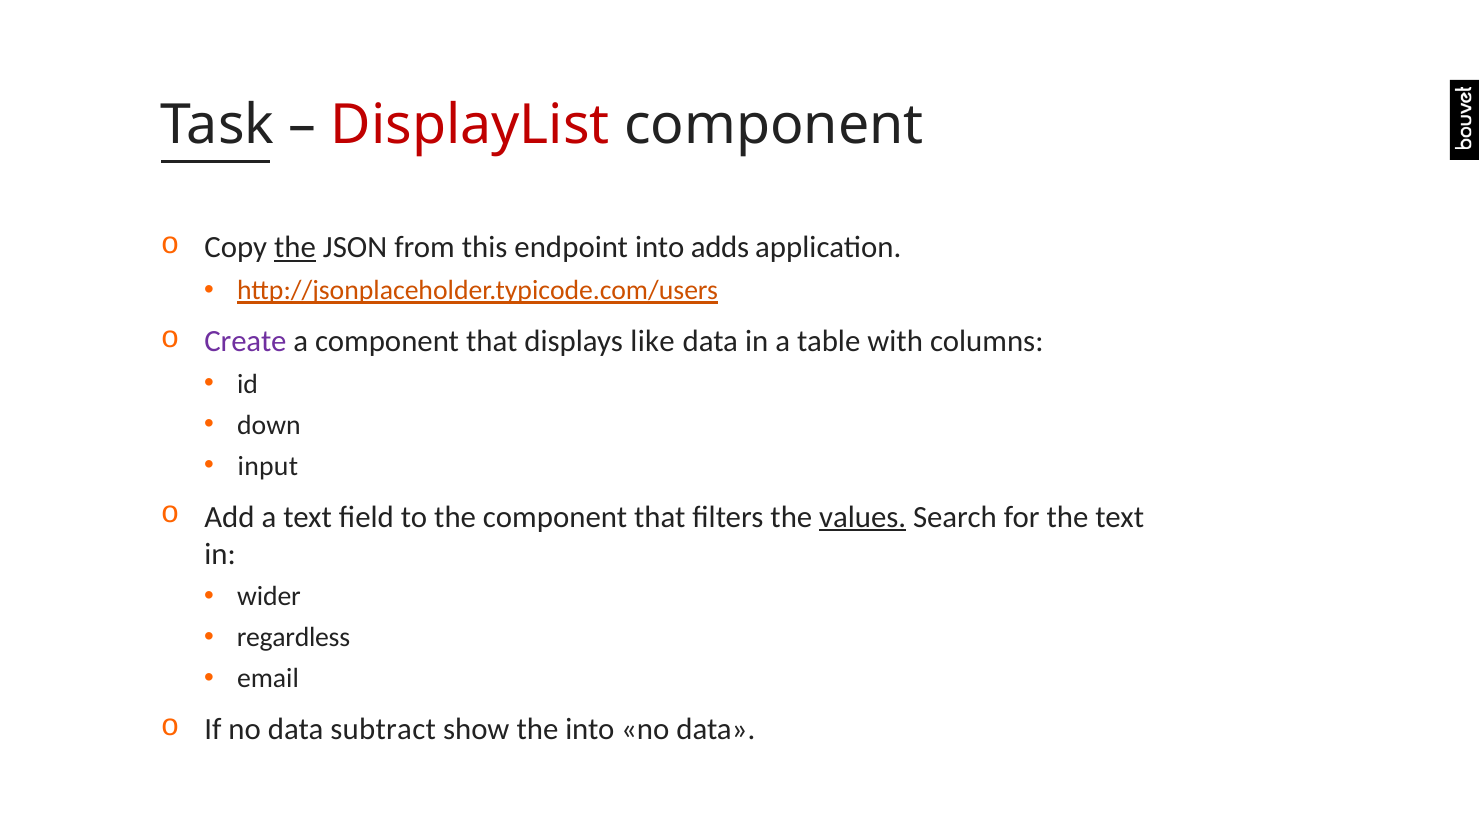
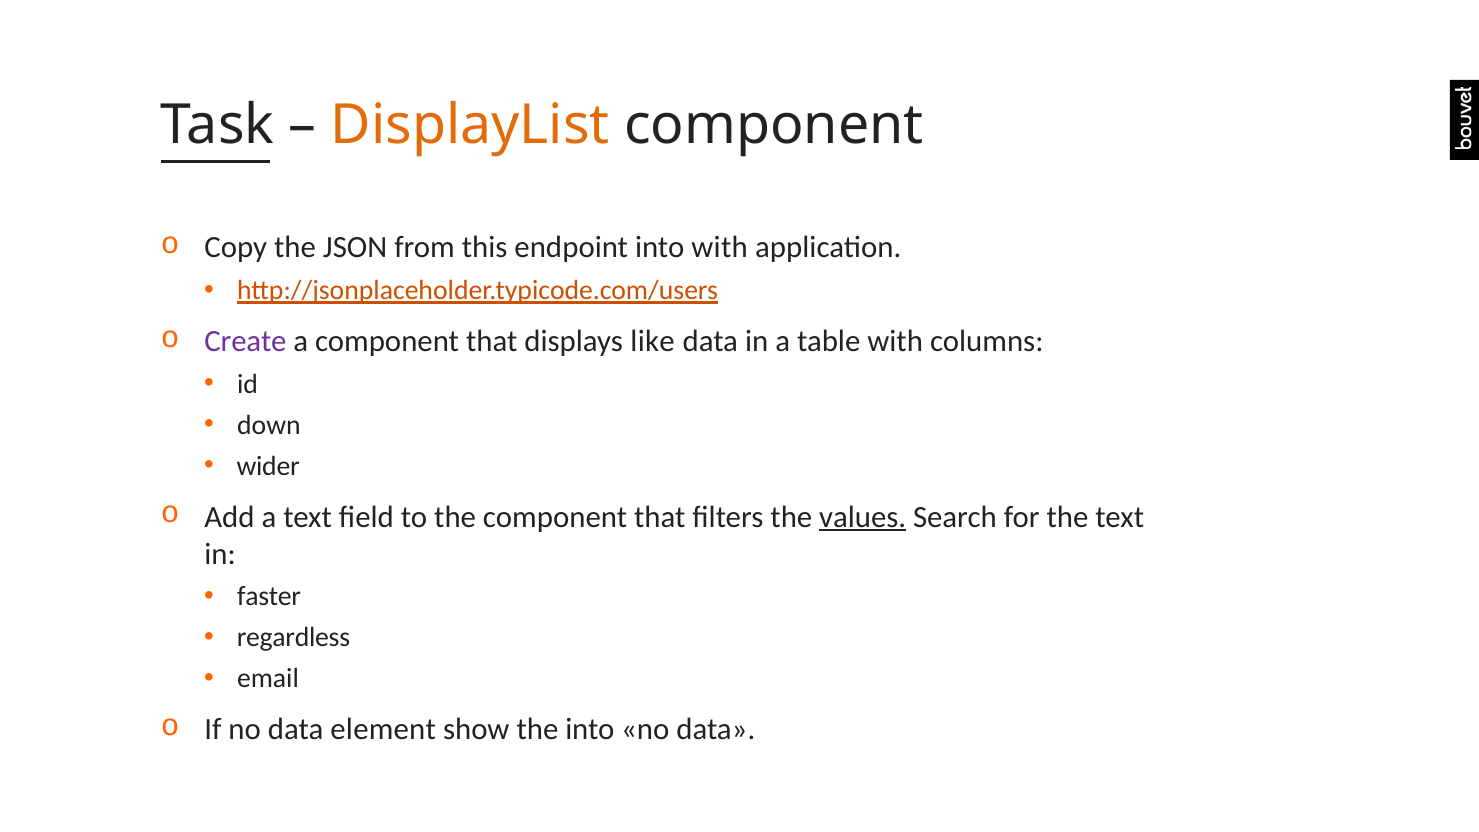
DisplayList colour: red -> orange
the at (295, 248) underline: present -> none
into adds: adds -> with
input: input -> wider
wider: wider -> faster
subtract: subtract -> element
